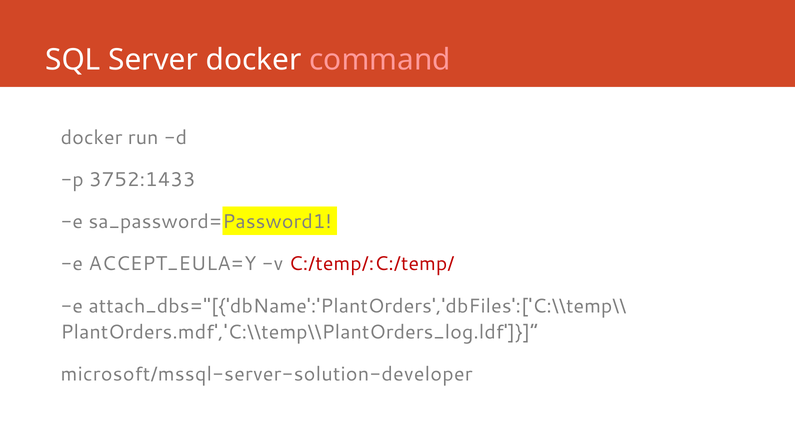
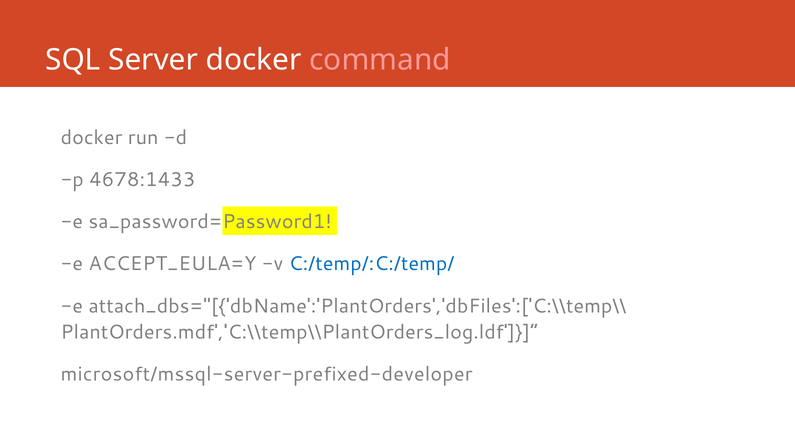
3752:1433: 3752:1433 -> 4678:1433
C:/temp/:C:/temp/ colour: red -> blue
microsoft/mssql-server-solution-developer: microsoft/mssql-server-solution-developer -> microsoft/mssql-server-prefixed-developer
